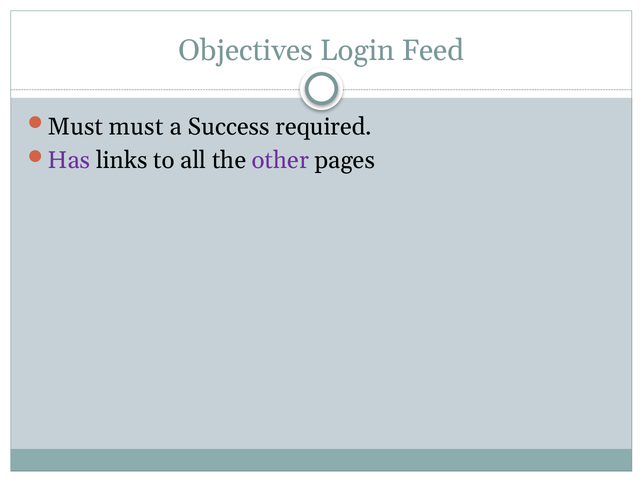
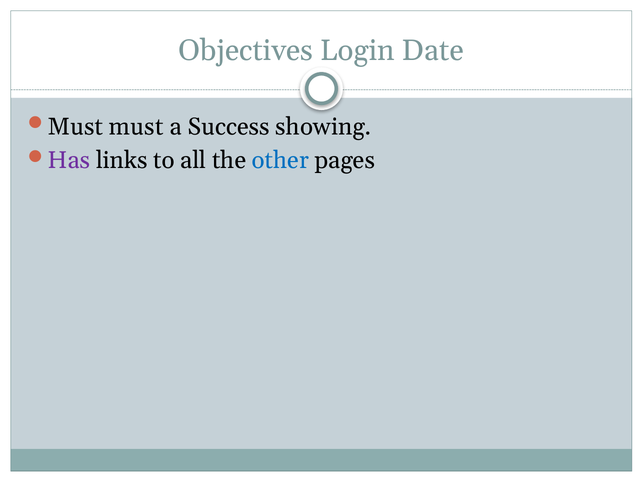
Feed: Feed -> Date
required: required -> showing
other colour: purple -> blue
